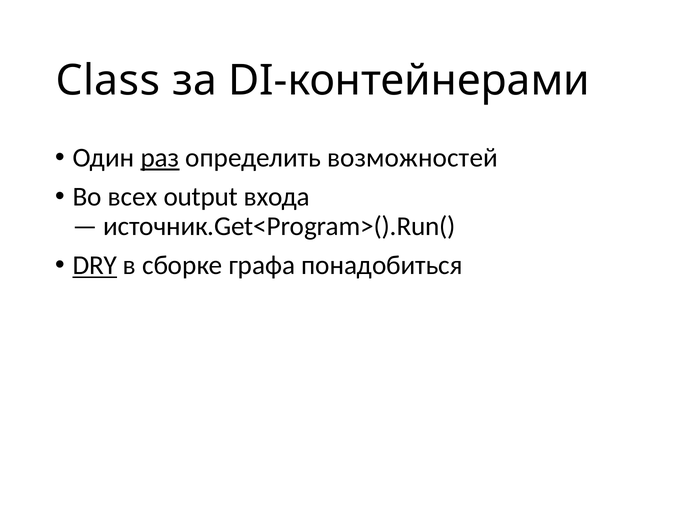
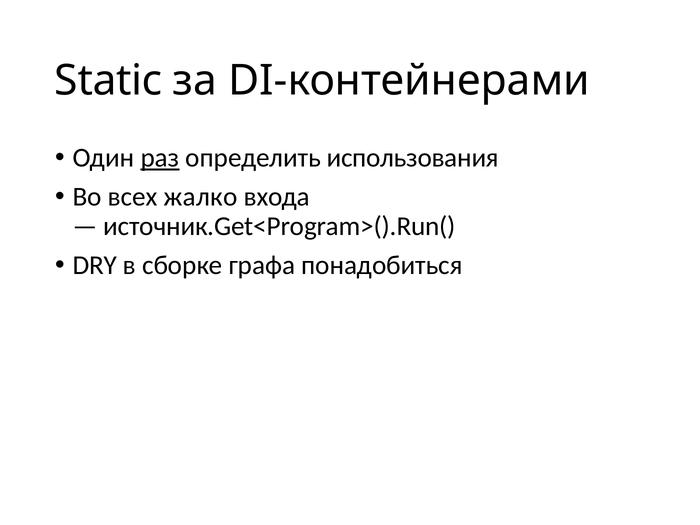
Class: Class -> Static
возможностей: возможностей -> использования
output: output -> жалко
DRY underline: present -> none
